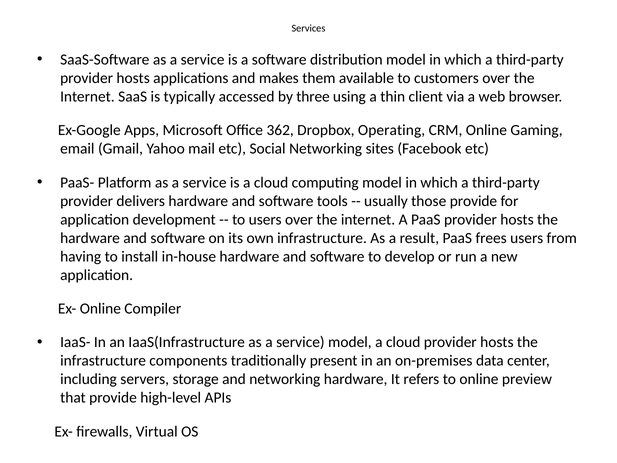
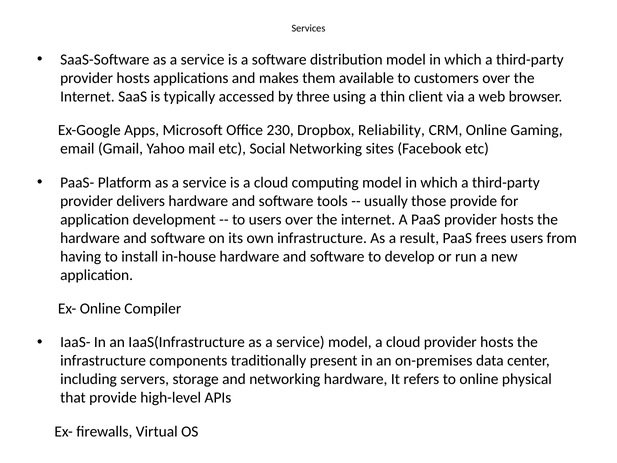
362: 362 -> 230
Operating: Operating -> Reliability
preview: preview -> physical
